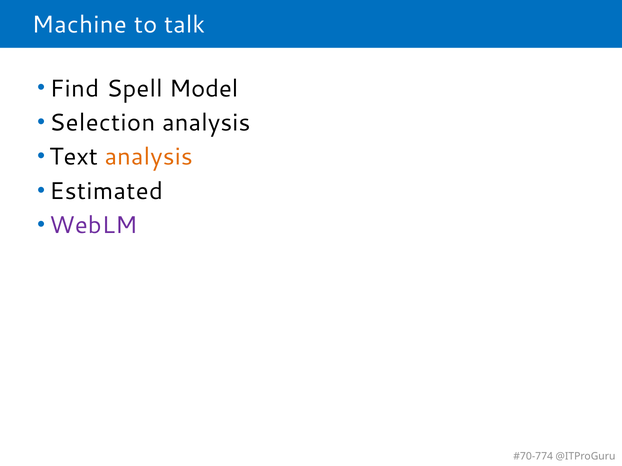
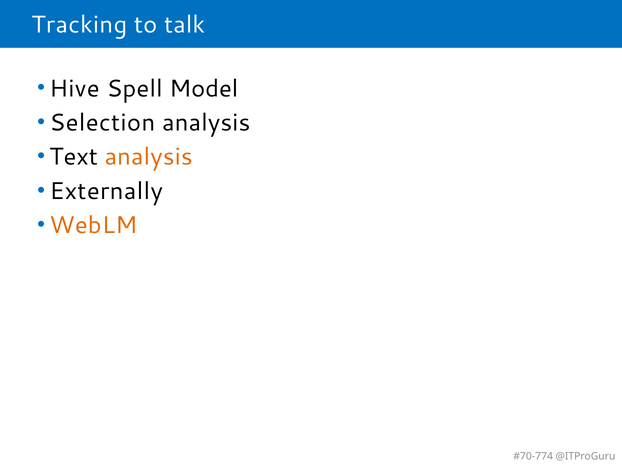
Machine: Machine -> Tracking
Find: Find -> Hive
Estimated: Estimated -> Externally
WebLM colour: purple -> orange
